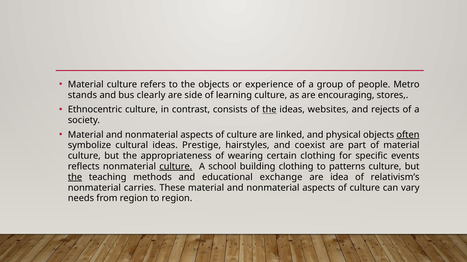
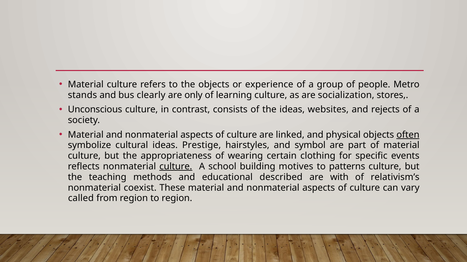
side: side -> only
encouraging: encouraging -> socialization
Ethnocentric: Ethnocentric -> Unconscious
the at (269, 110) underline: present -> none
coexist: coexist -> symbol
building clothing: clothing -> motives
the at (75, 178) underline: present -> none
exchange: exchange -> described
idea: idea -> with
carries: carries -> coexist
needs: needs -> called
